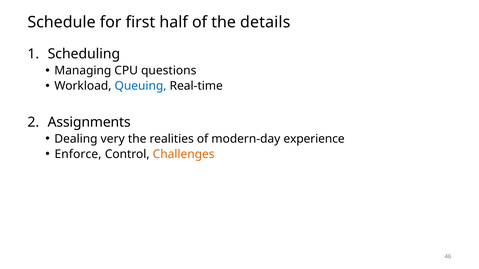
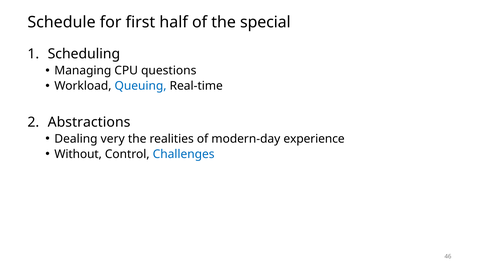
details: details -> special
Assignments: Assignments -> Abstractions
Enforce: Enforce -> Without
Challenges colour: orange -> blue
